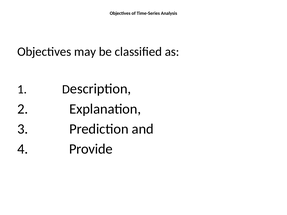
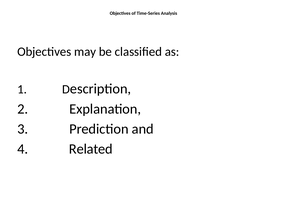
Provide: Provide -> Related
